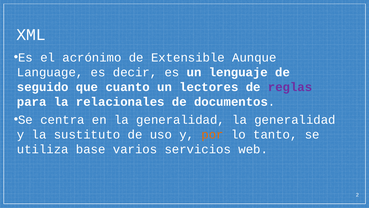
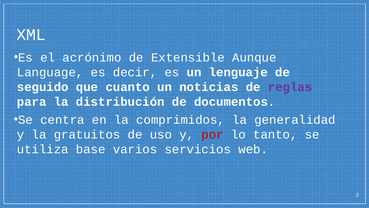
lectores: lectores -> noticias
relacionales: relacionales -> distribución
en la generalidad: generalidad -> comprimidos
sustituto: sustituto -> gratuitos
por colour: orange -> red
